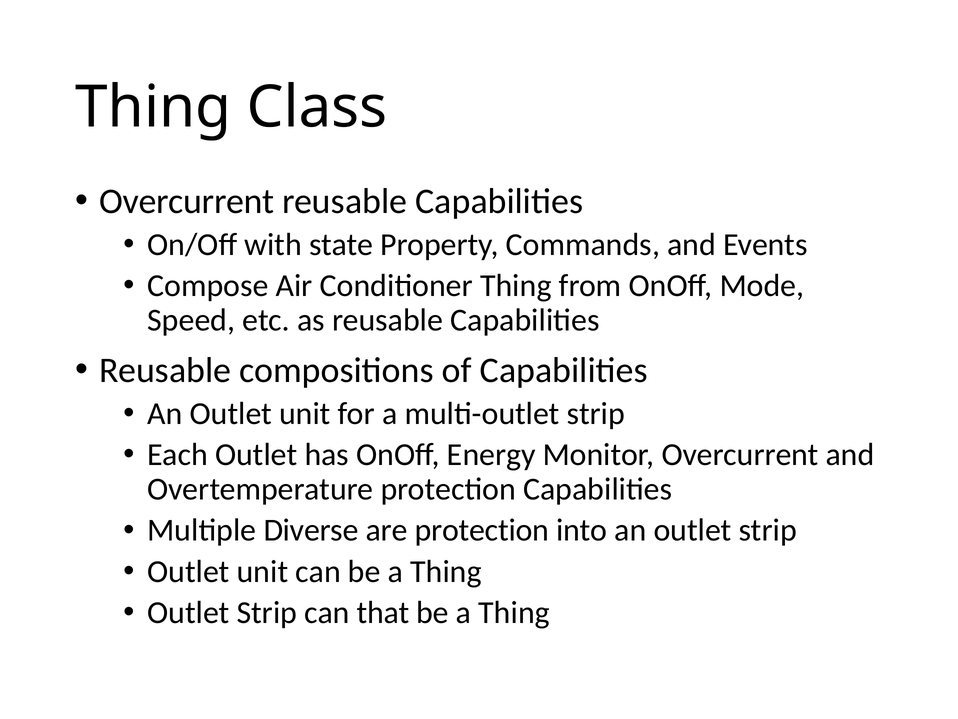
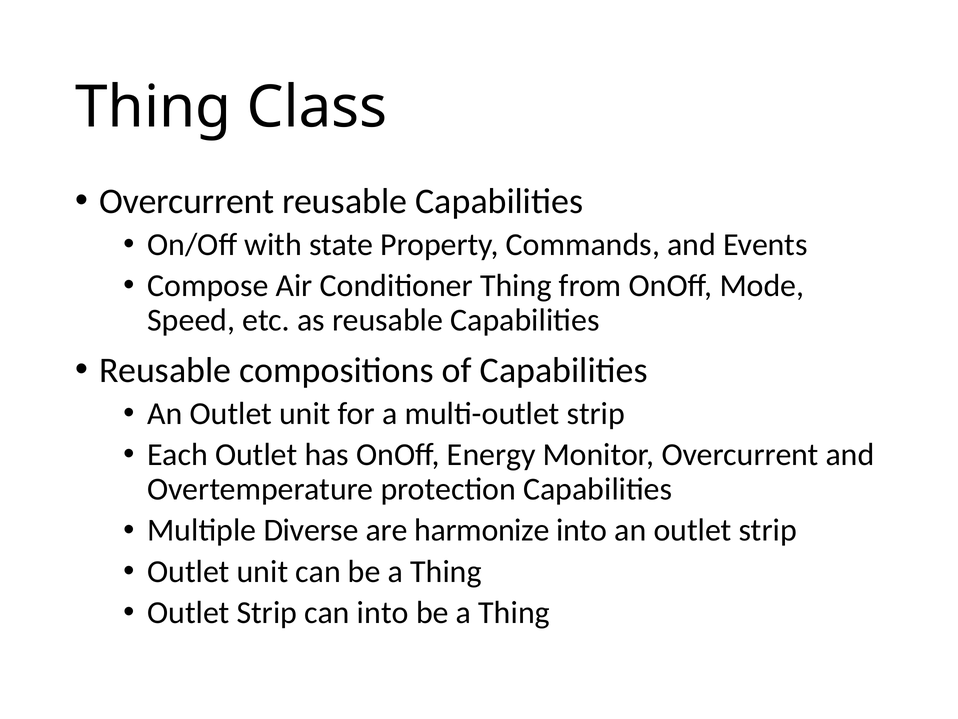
are protection: protection -> harmonize
can that: that -> into
